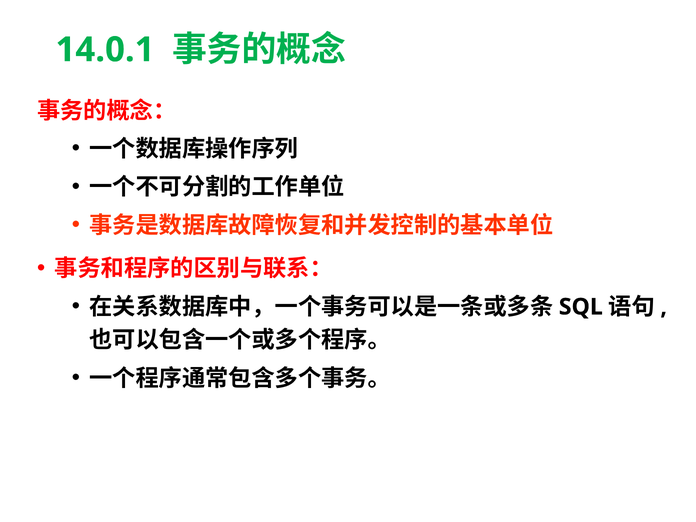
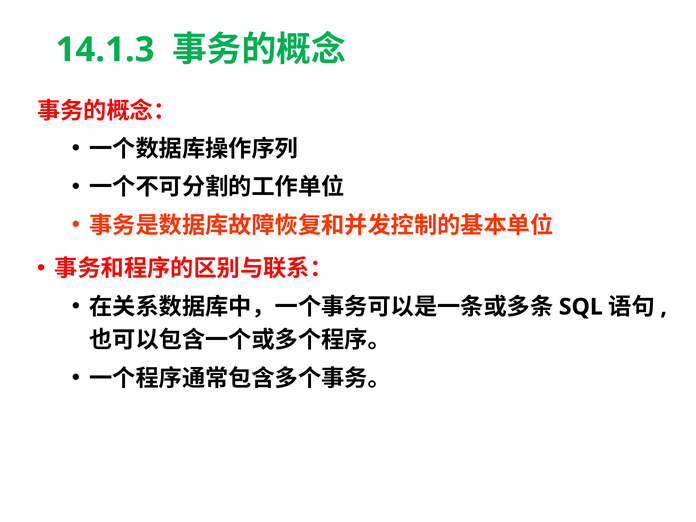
14.0.1: 14.0.1 -> 14.1.3
